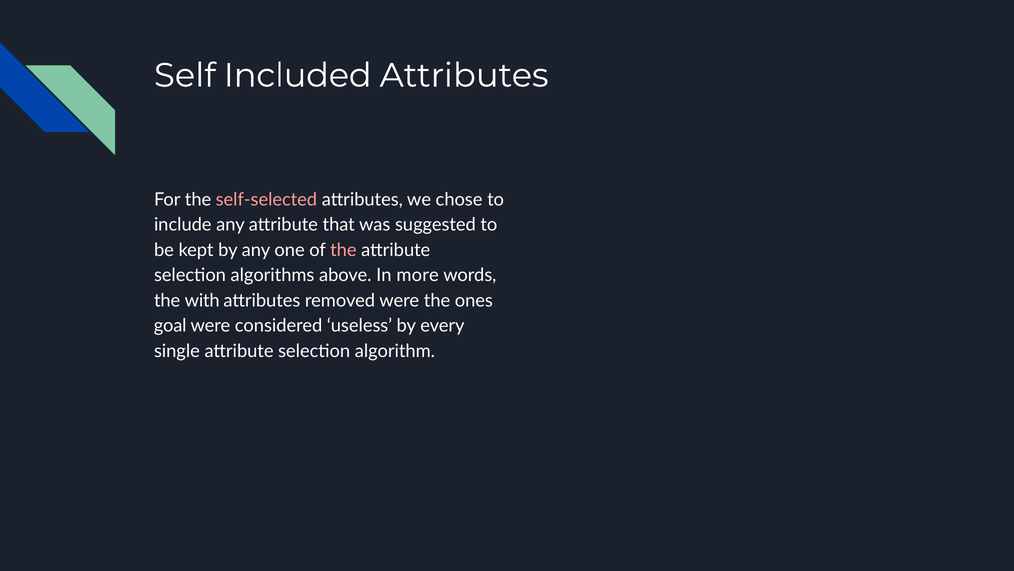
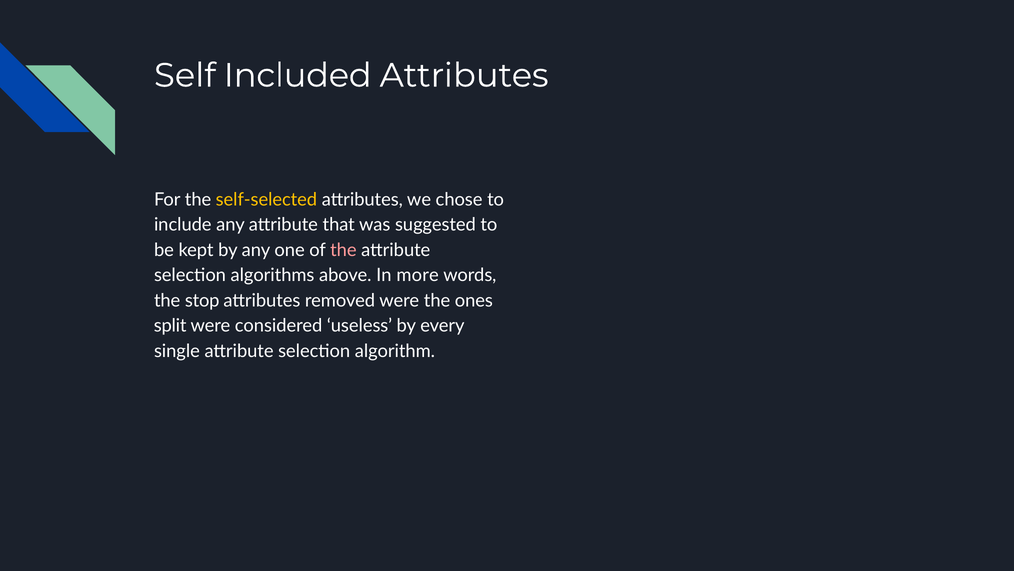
self-selected colour: pink -> yellow
with: with -> stop
goal: goal -> split
